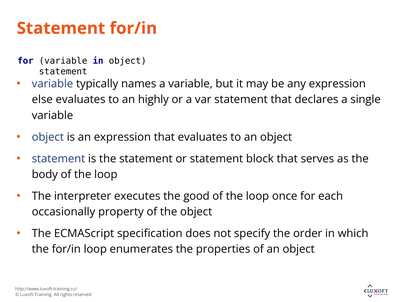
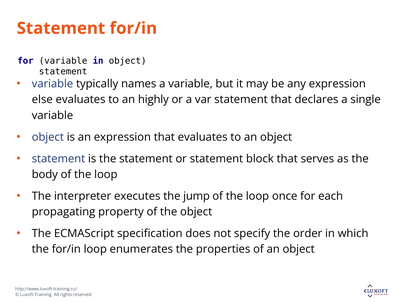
good: good -> jump
occasionally: occasionally -> propagating
